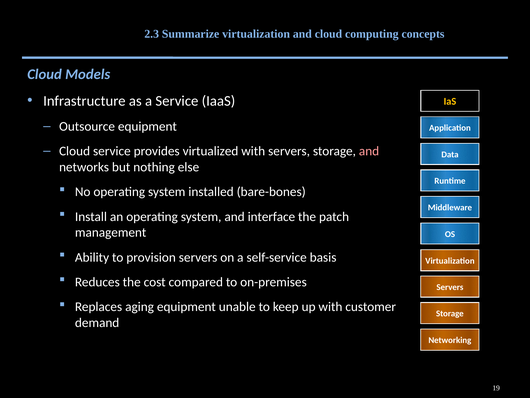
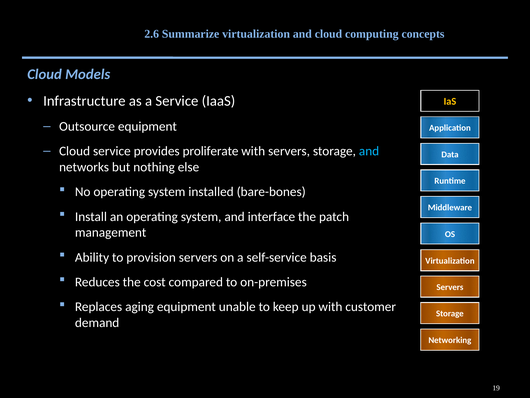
2.3: 2.3 -> 2.6
virtualized: virtualized -> proliferate
and at (369, 151) colour: pink -> light blue
